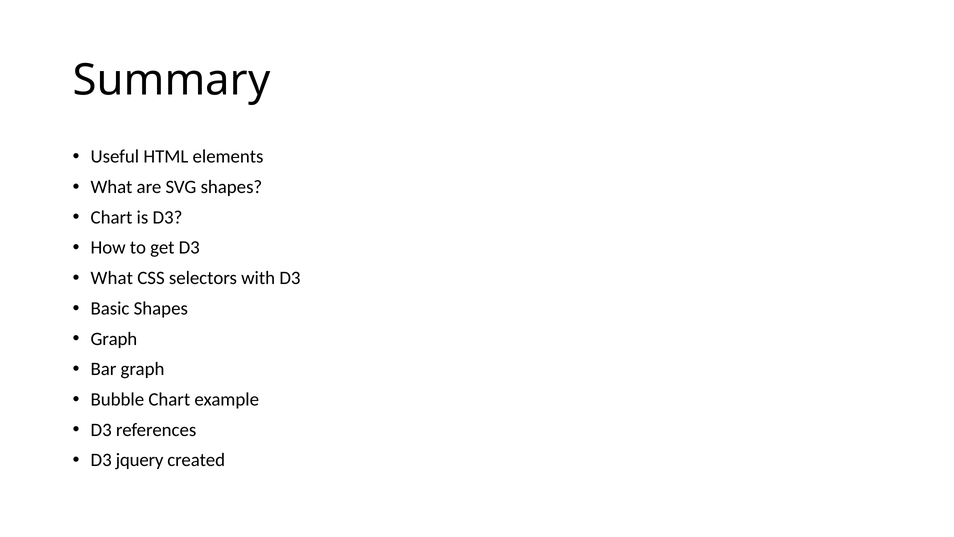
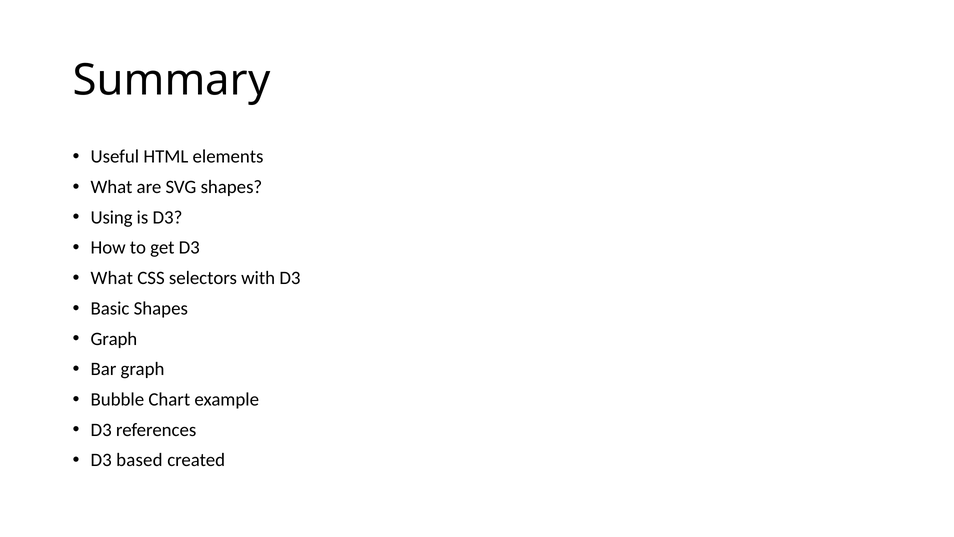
Chart at (111, 217): Chart -> Using
jquery: jquery -> based
